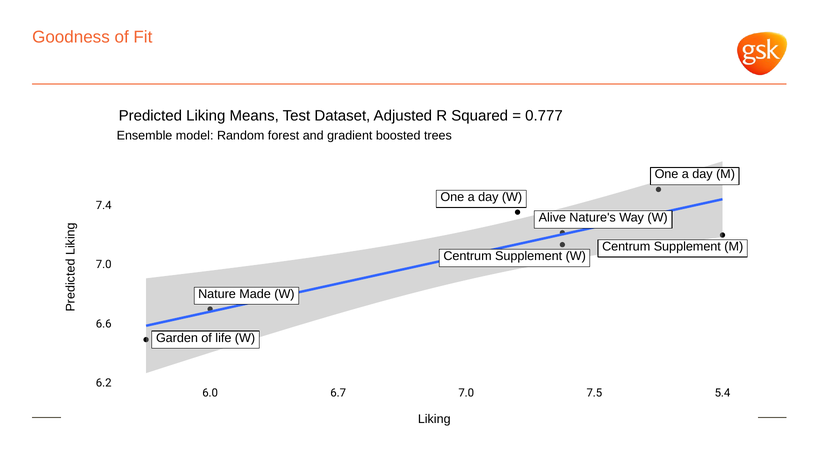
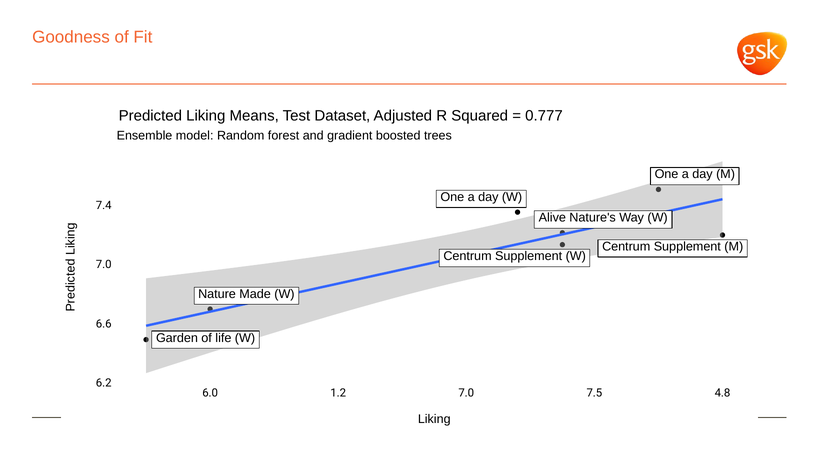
6.7: 6.7 -> 1.2
5.4: 5.4 -> 4.8
